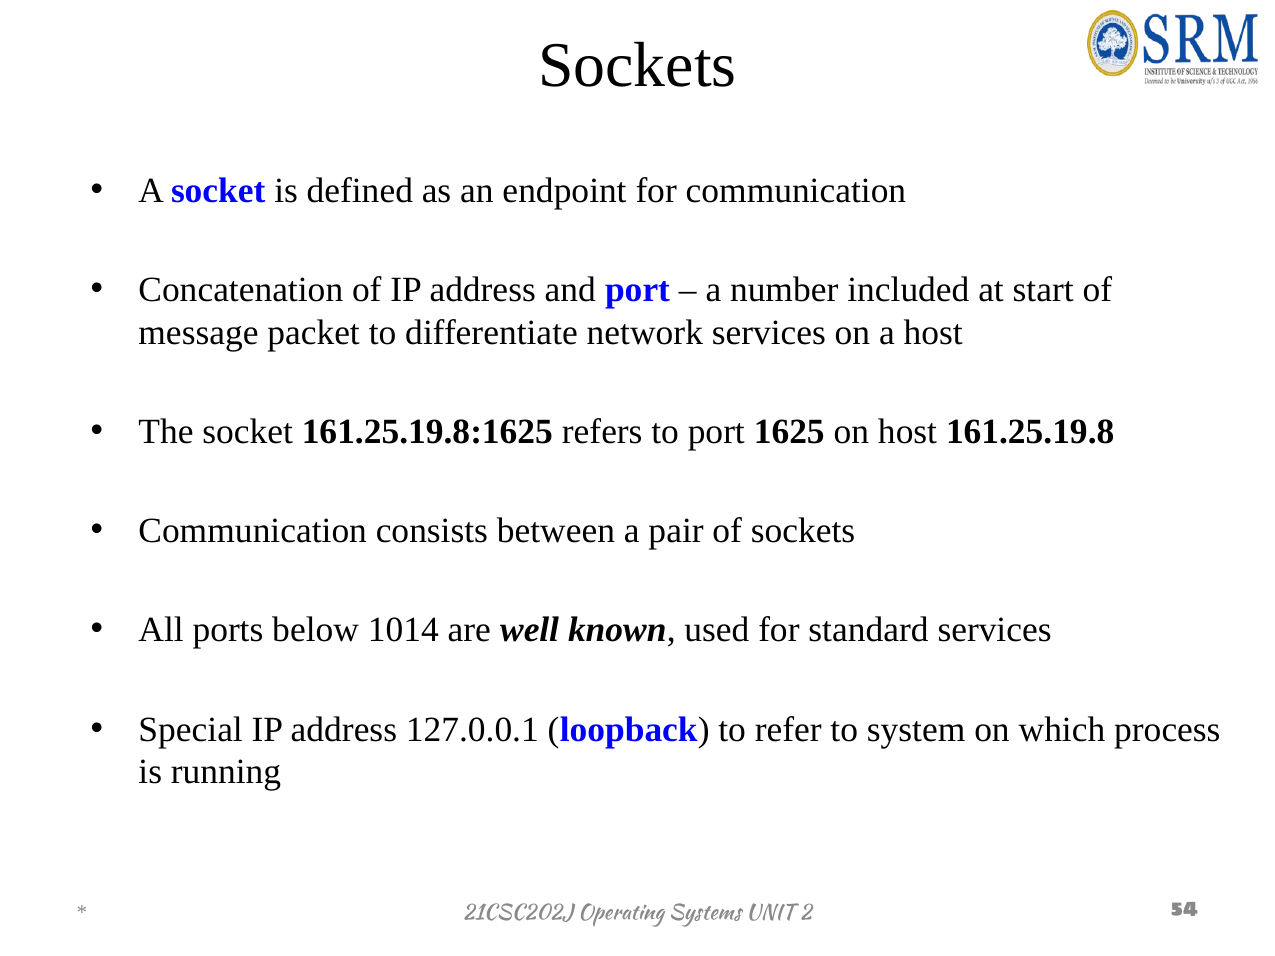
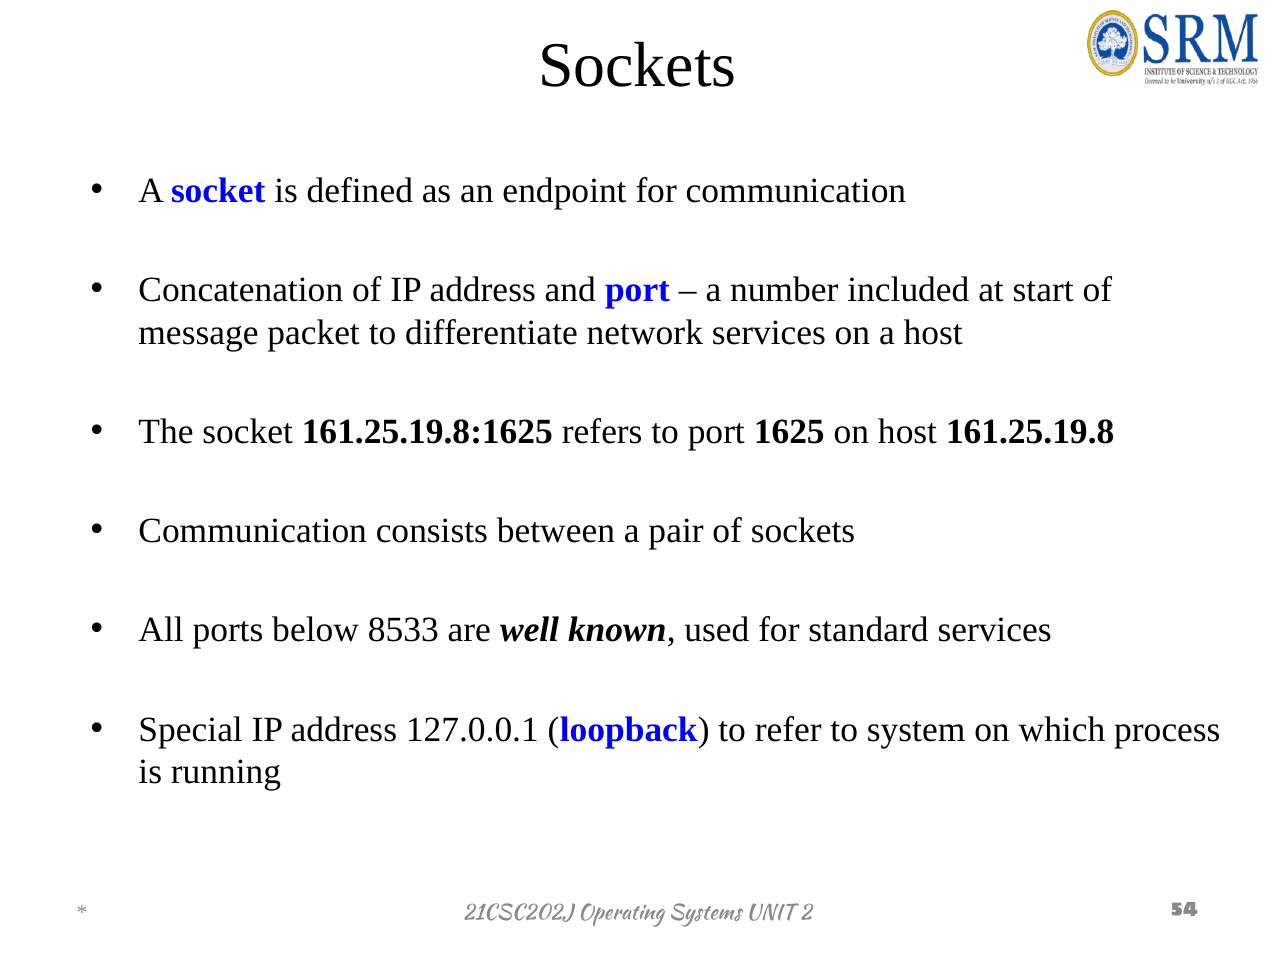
1014: 1014 -> 8533
